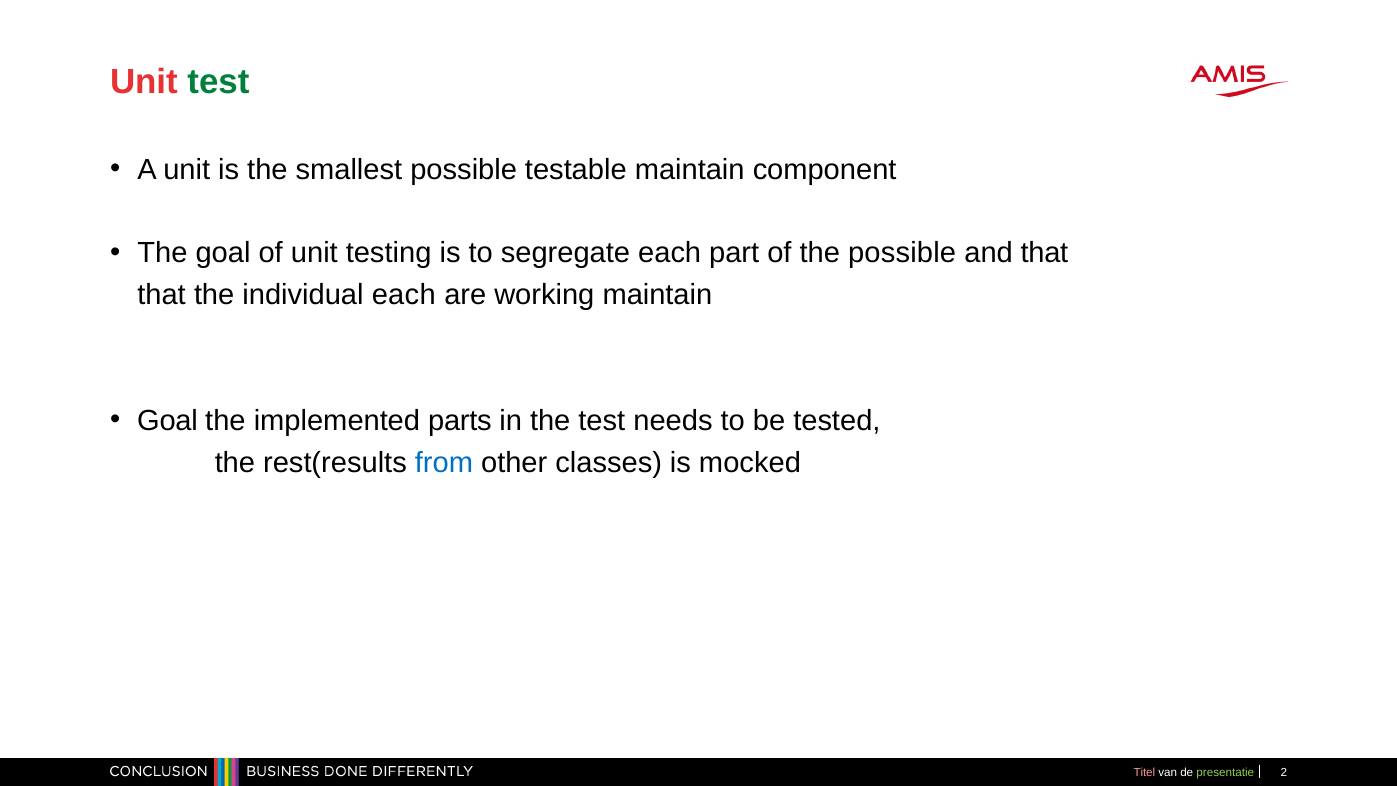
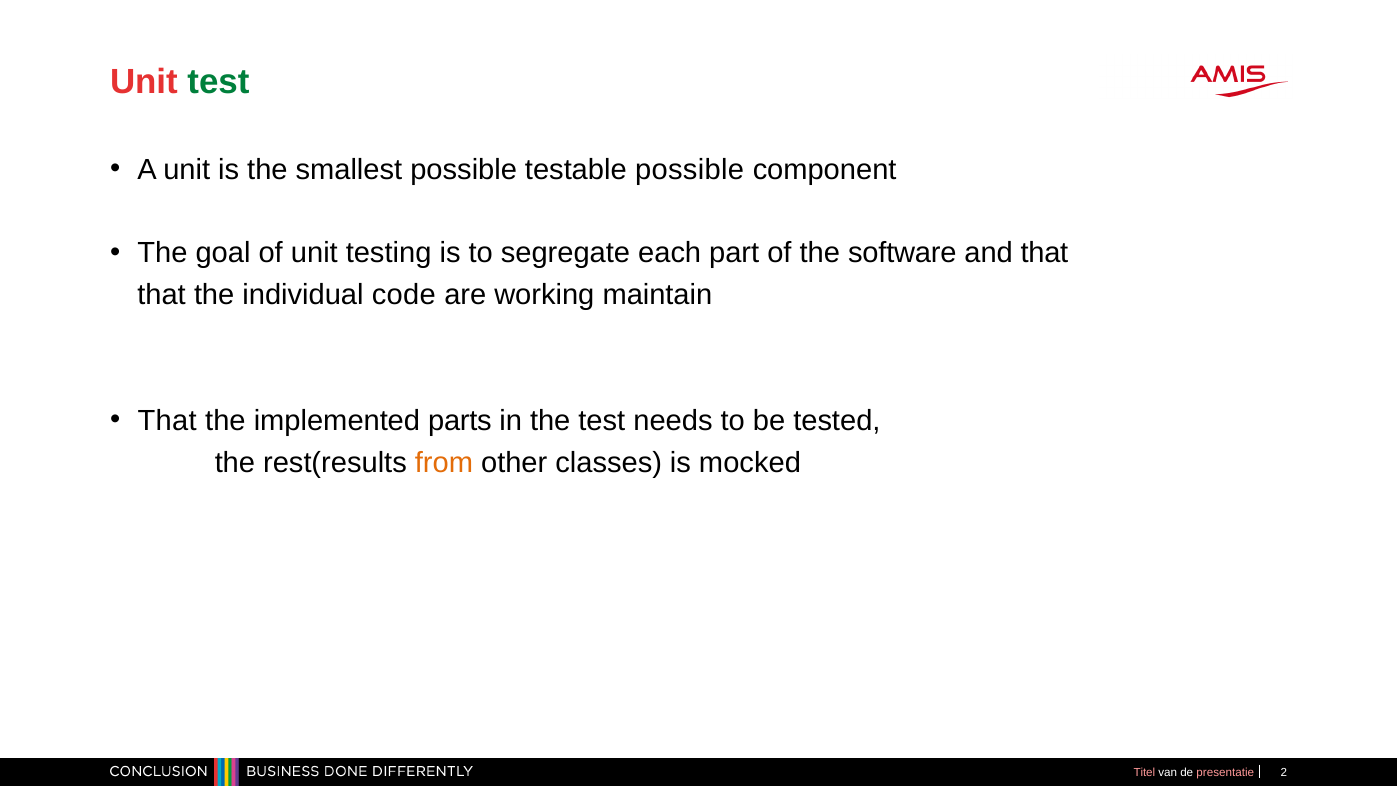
testable maintain: maintain -> possible
the possible: possible -> software
individual each: each -> code
Goal at (167, 421): Goal -> That
from colour: blue -> orange
presentatie colour: light green -> pink
